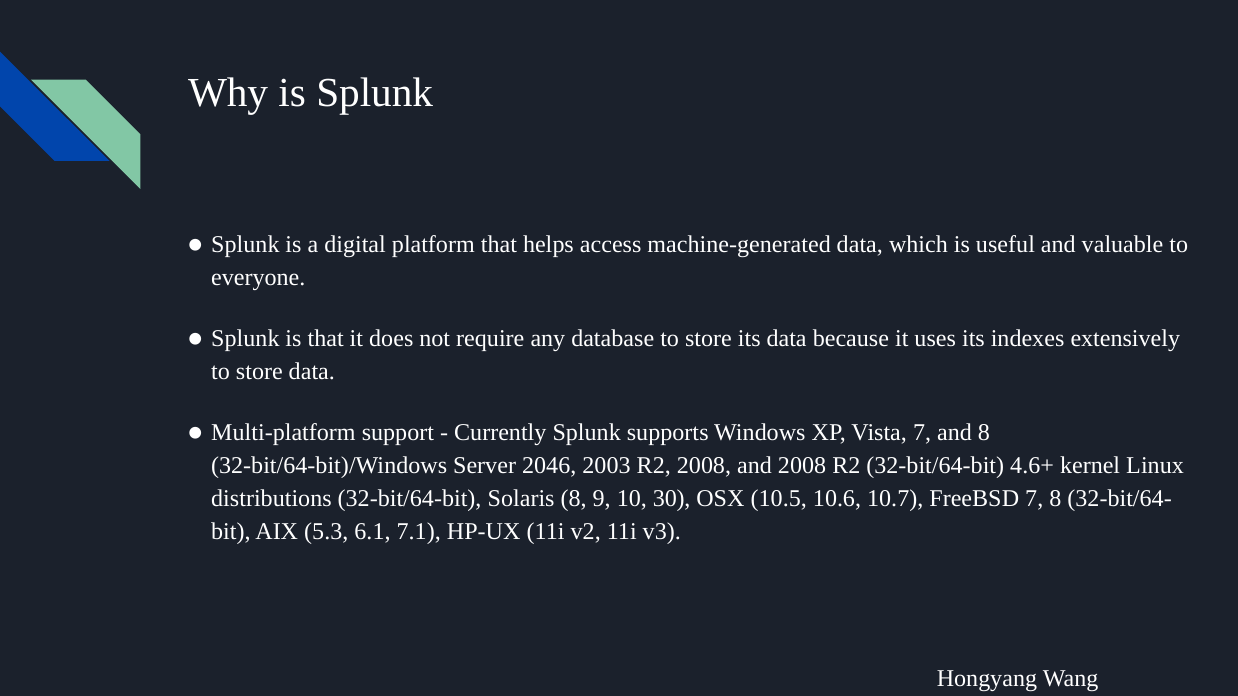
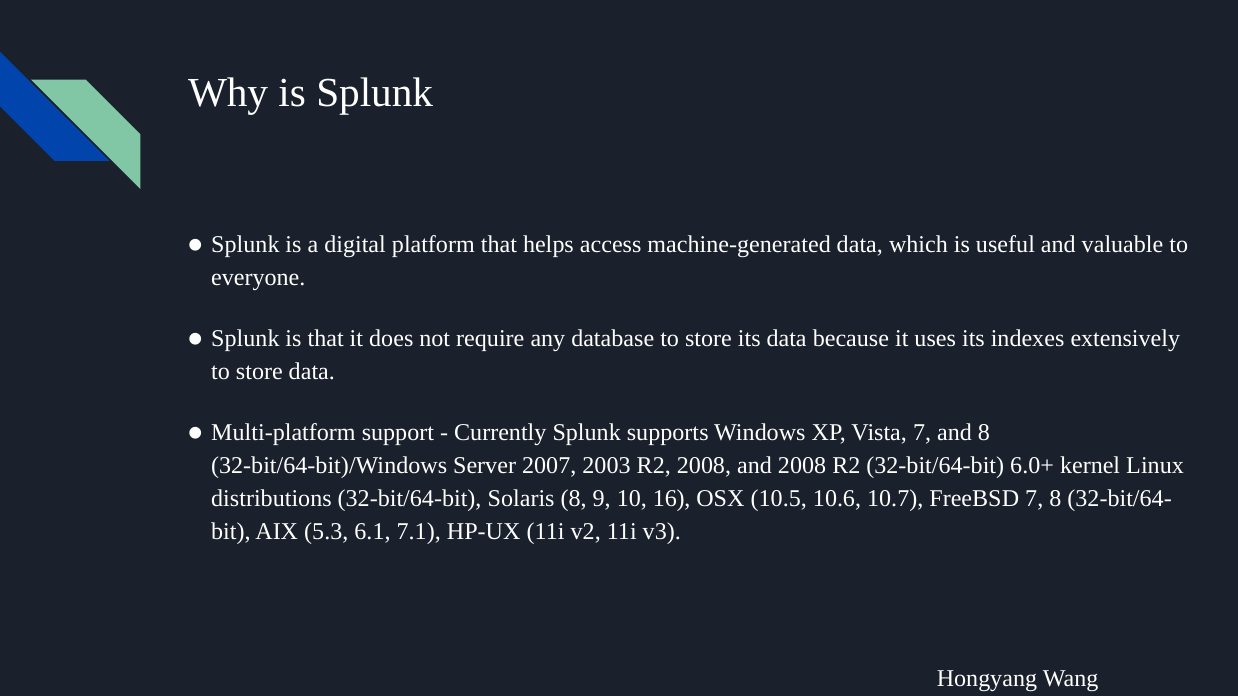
2046: 2046 -> 2007
4.6+: 4.6+ -> 6.0+
30: 30 -> 16
